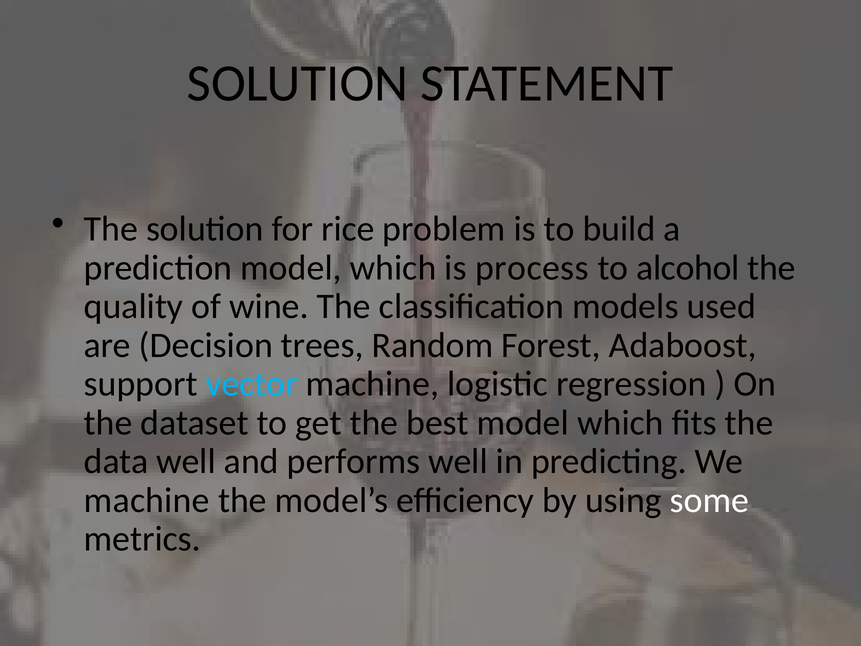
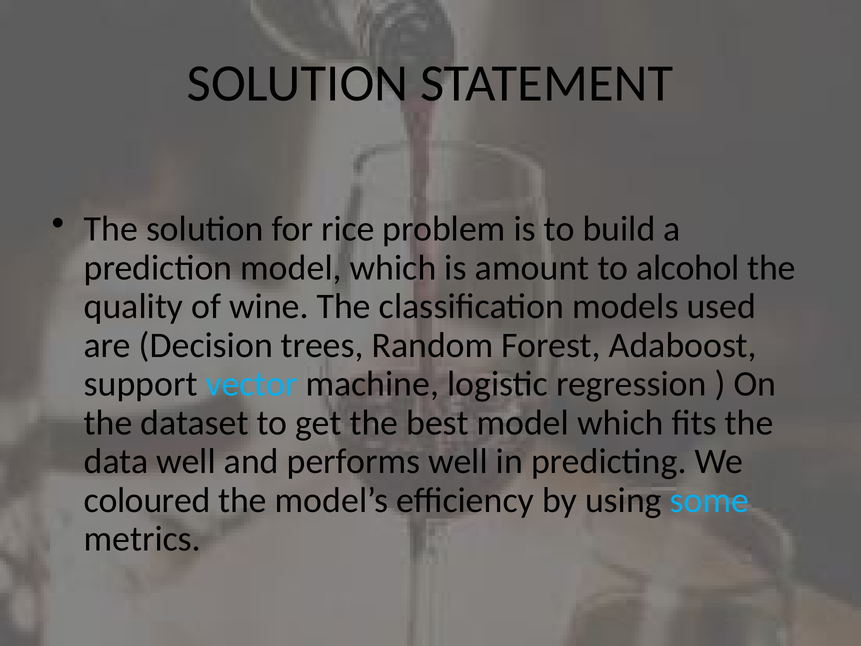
process: process -> amount
machine at (147, 500): machine -> coloured
some colour: white -> light blue
